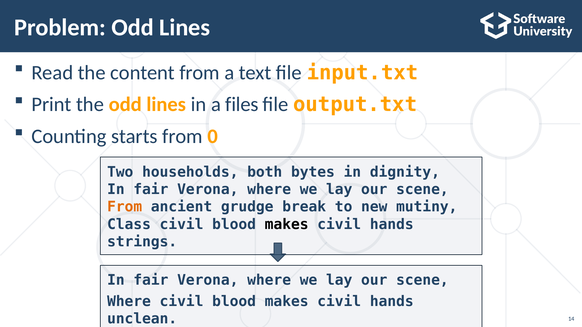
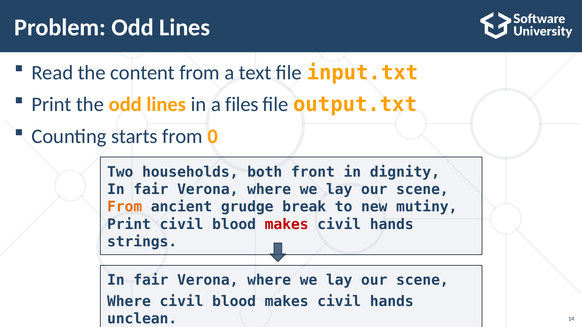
bytes: bytes -> front
Class at (129, 225): Class -> Print
makes at (287, 225) colour: black -> red
